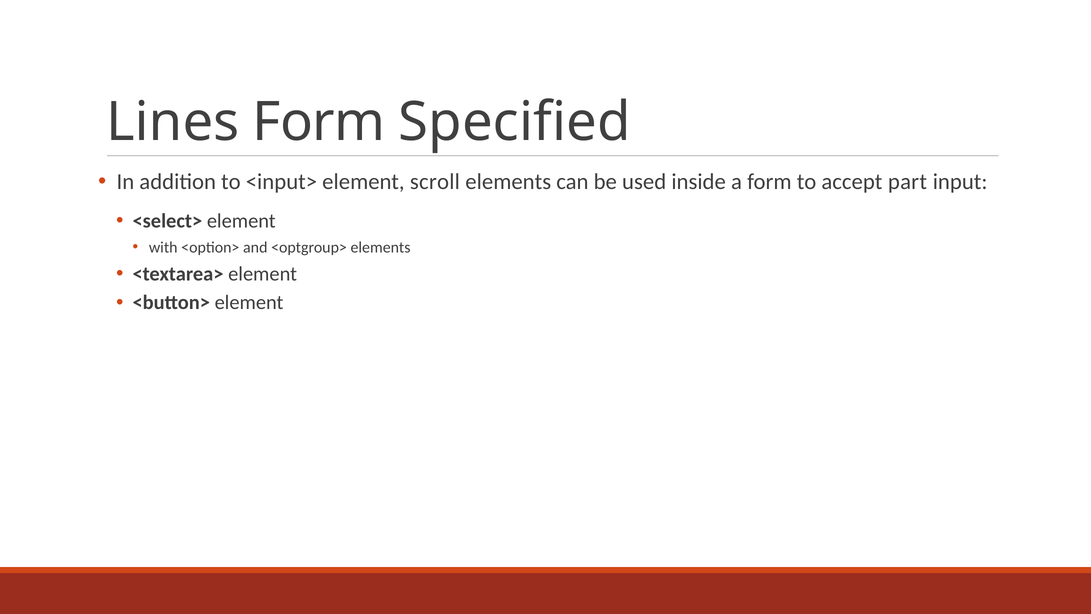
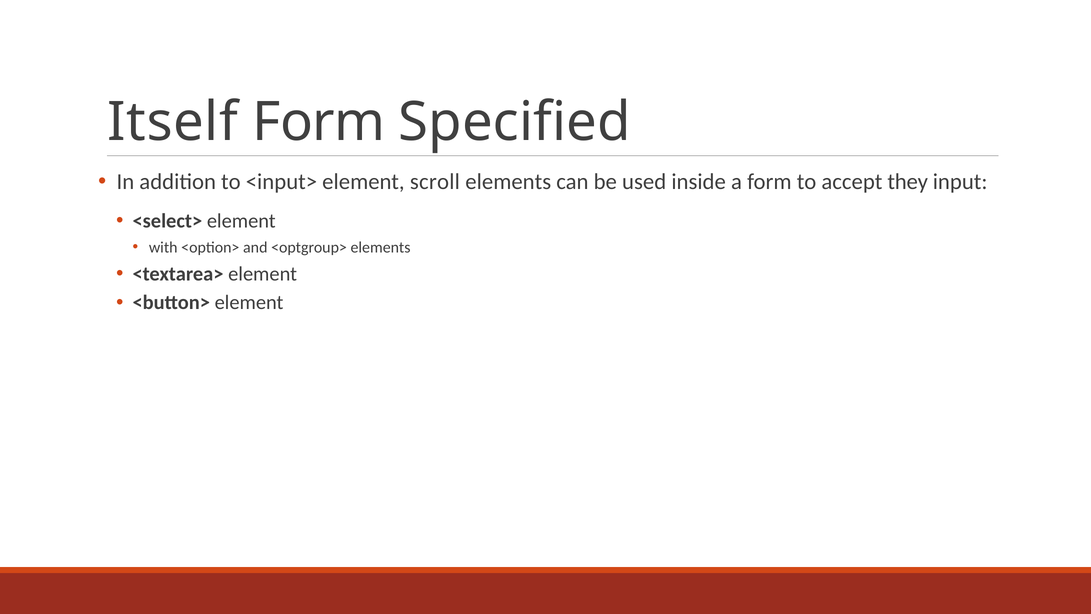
Lines: Lines -> Itself
part: part -> they
